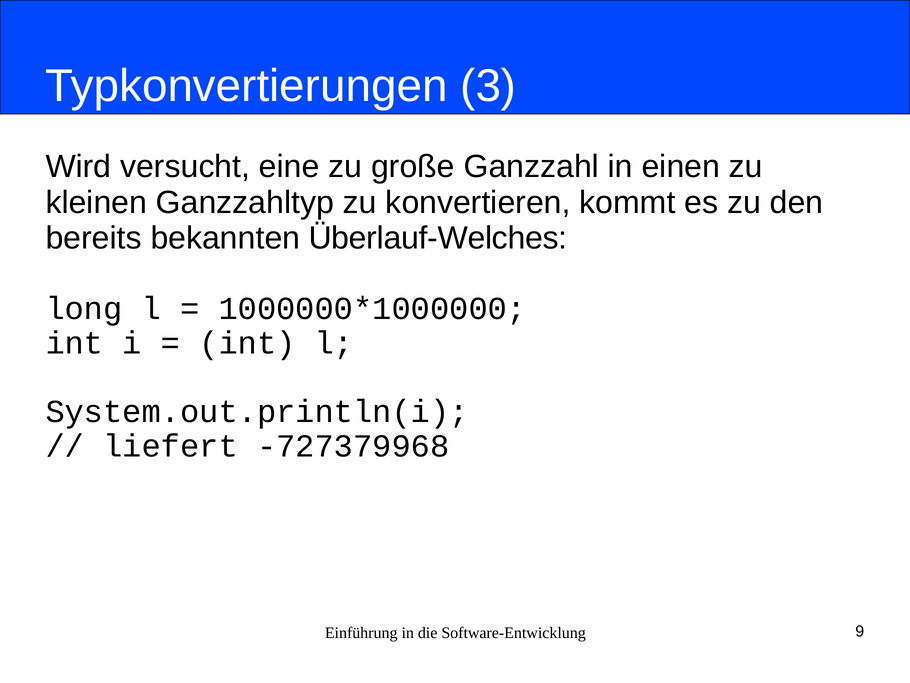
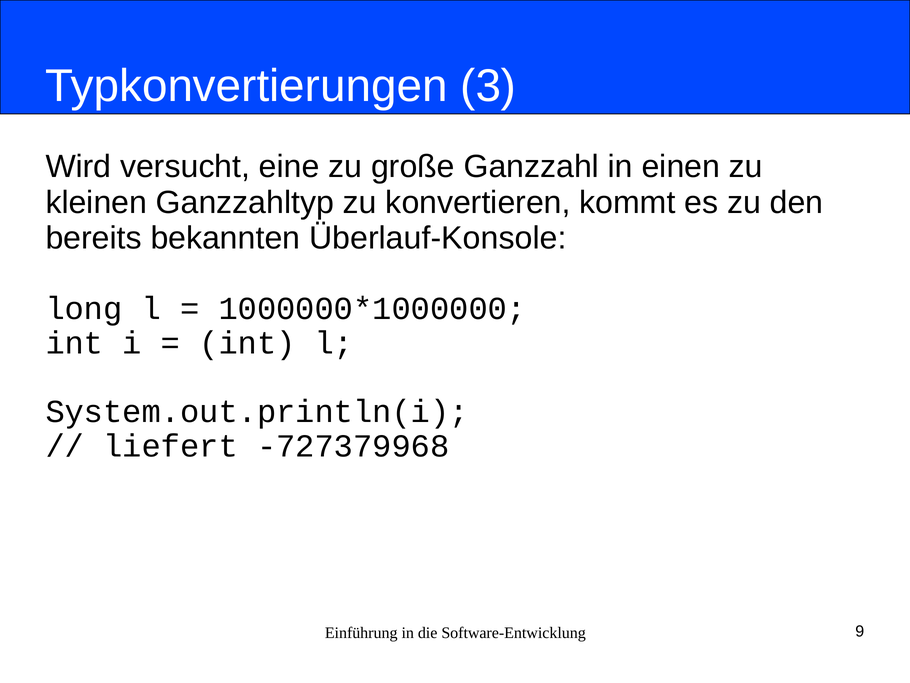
Überlauf-Welches: Überlauf-Welches -> Überlauf-Konsole
